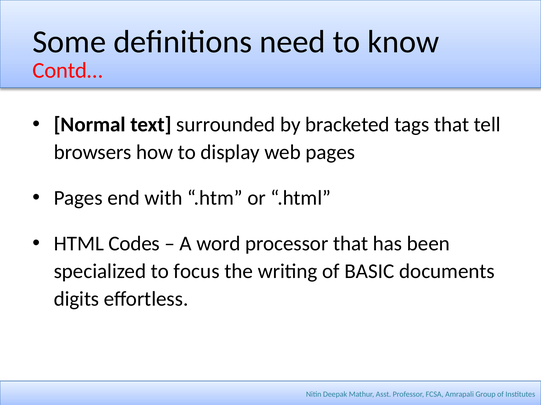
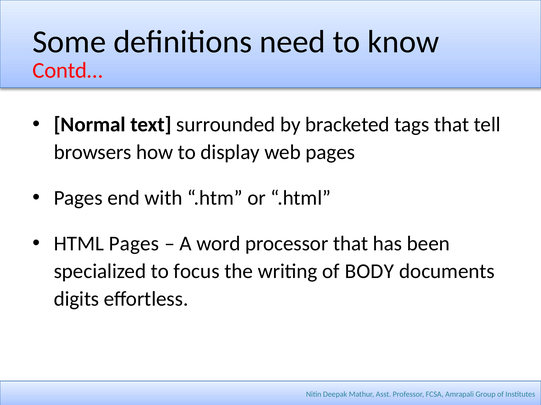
HTML Codes: Codes -> Pages
BASIC: BASIC -> BODY
